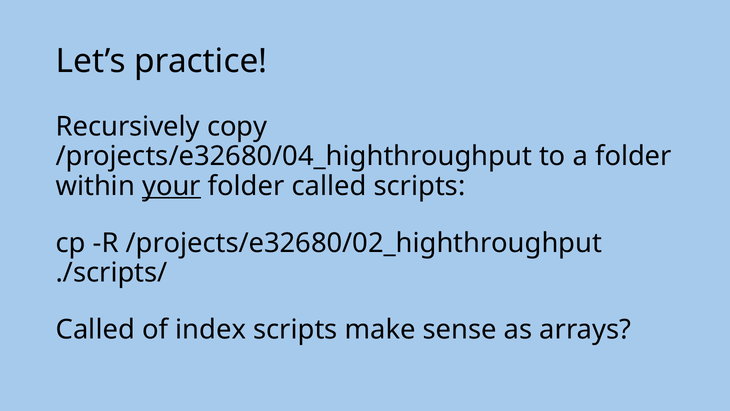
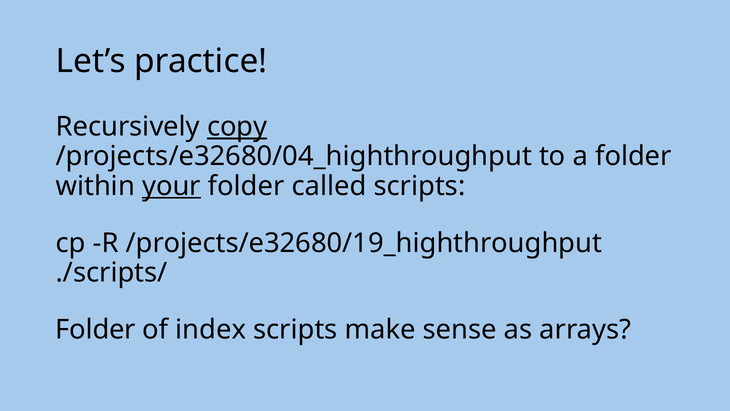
copy underline: none -> present
/projects/e32680/02_highthroughput: /projects/e32680/02_highthroughput -> /projects/e32680/19_highthroughput
Called at (95, 329): Called -> Folder
